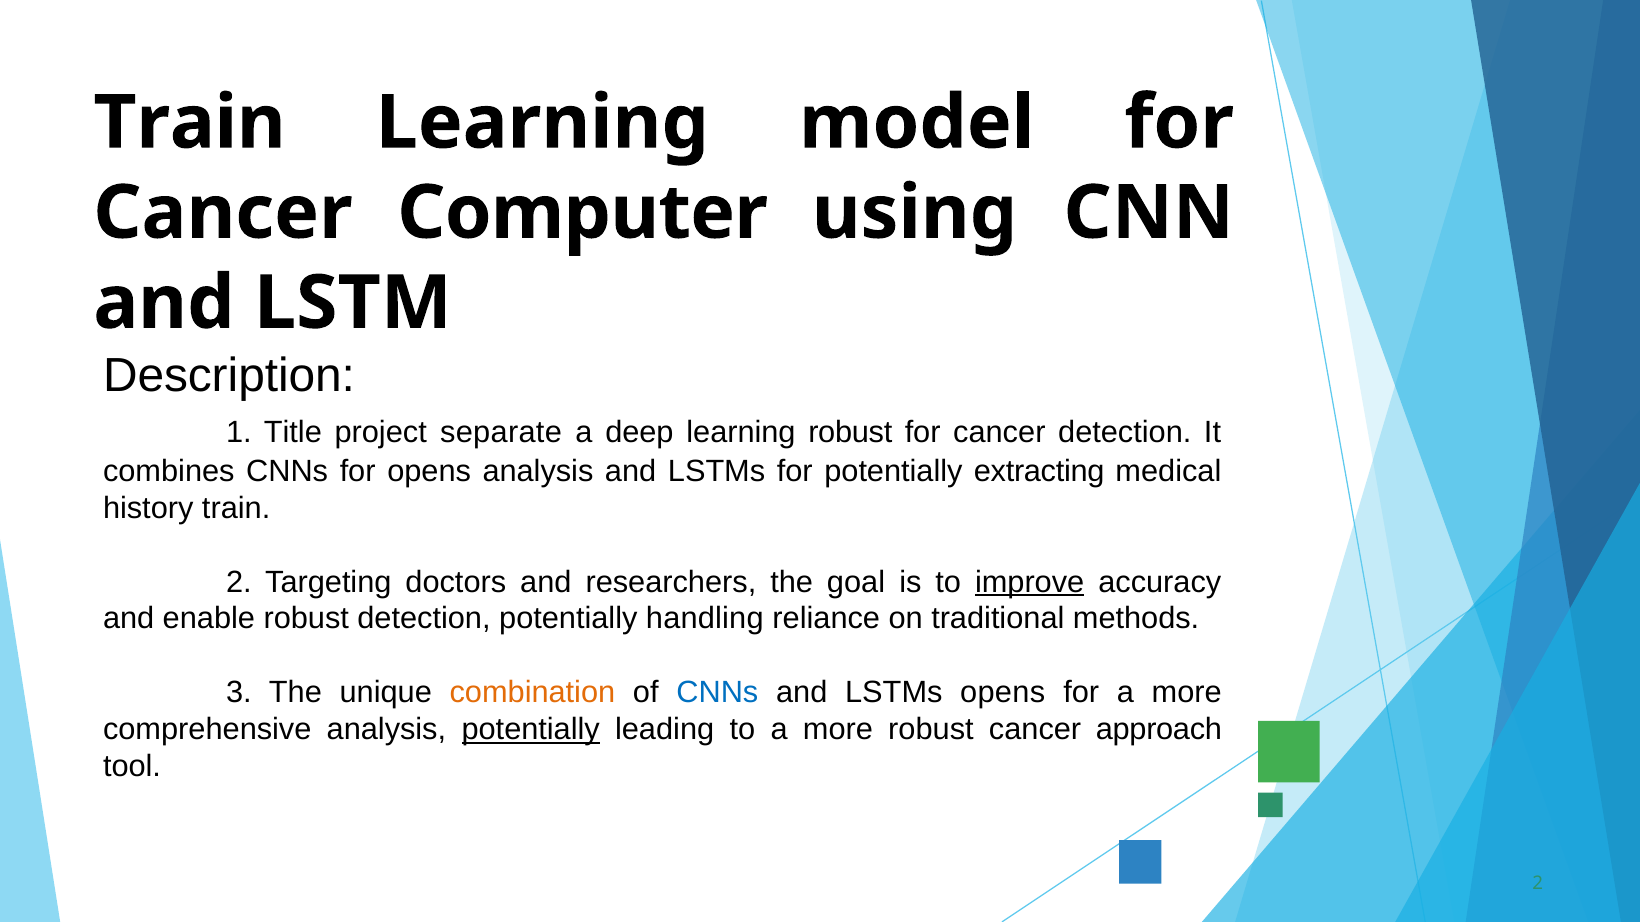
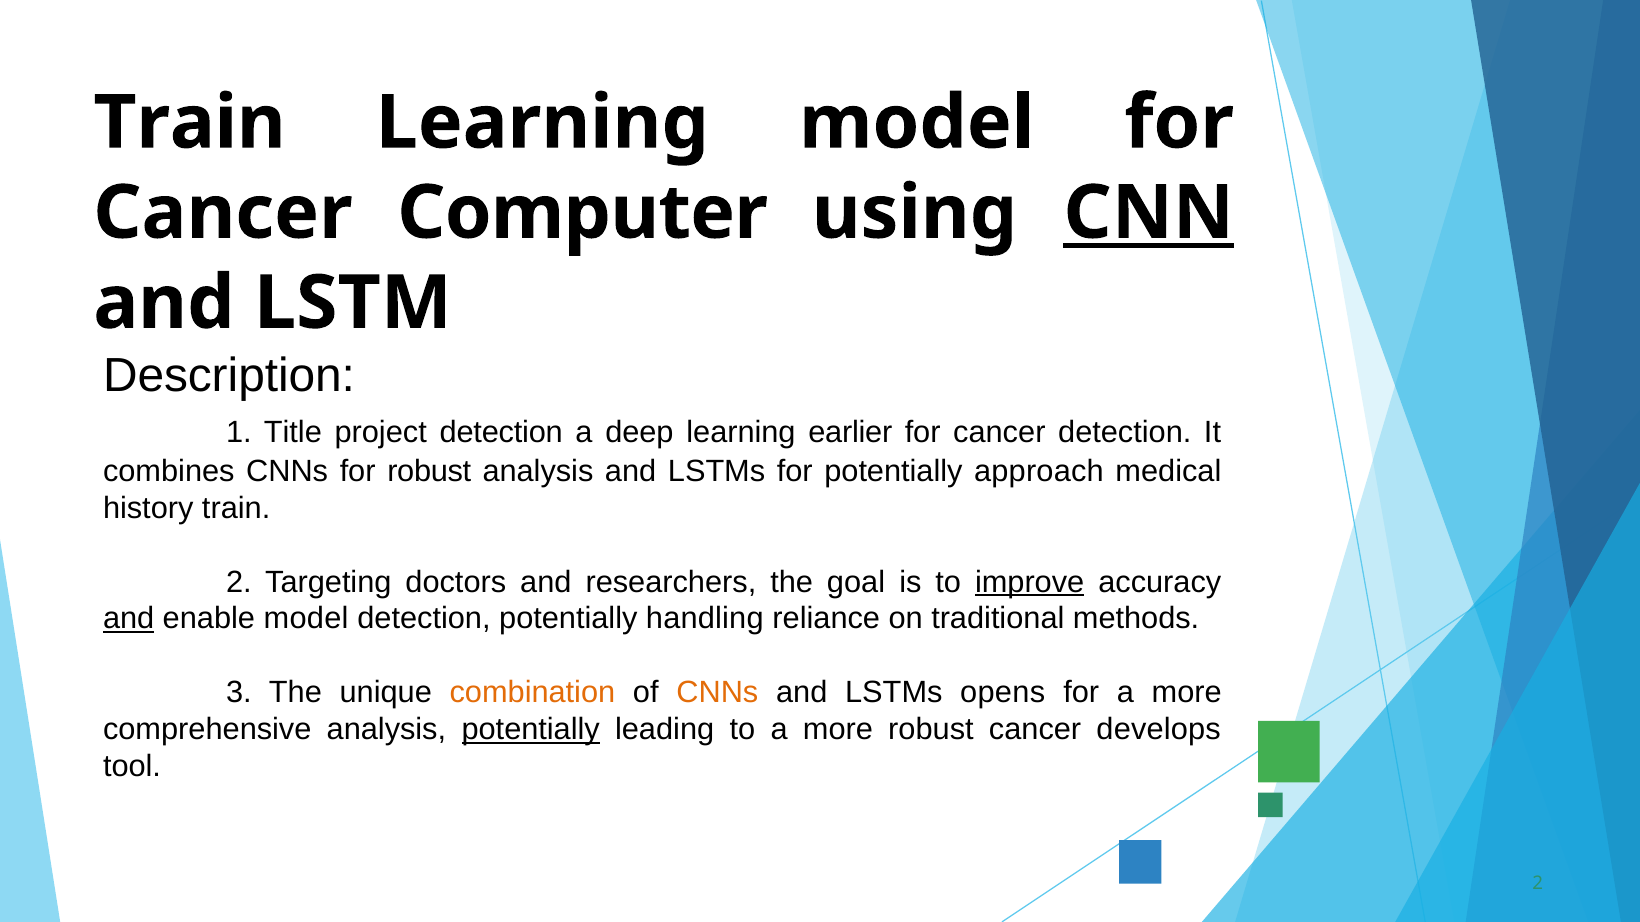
CNN underline: none -> present
project separate: separate -> detection
learning robust: robust -> earlier
for opens: opens -> robust
extracting: extracting -> approach
and at (129, 619) underline: none -> present
enable robust: robust -> model
CNNs at (717, 693) colour: blue -> orange
approach: approach -> develops
